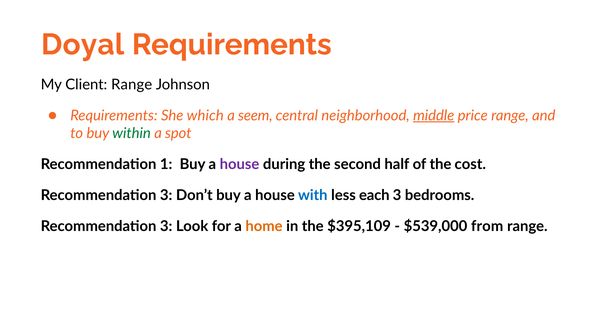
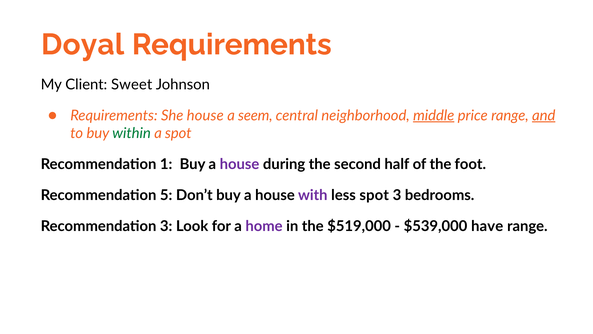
Client Range: Range -> Sweet
She which: which -> house
and underline: none -> present
cost: cost -> foot
3 at (166, 195): 3 -> 5
with colour: blue -> purple
less each: each -> spot
home colour: orange -> purple
$395,109: $395,109 -> $519,000
from: from -> have
